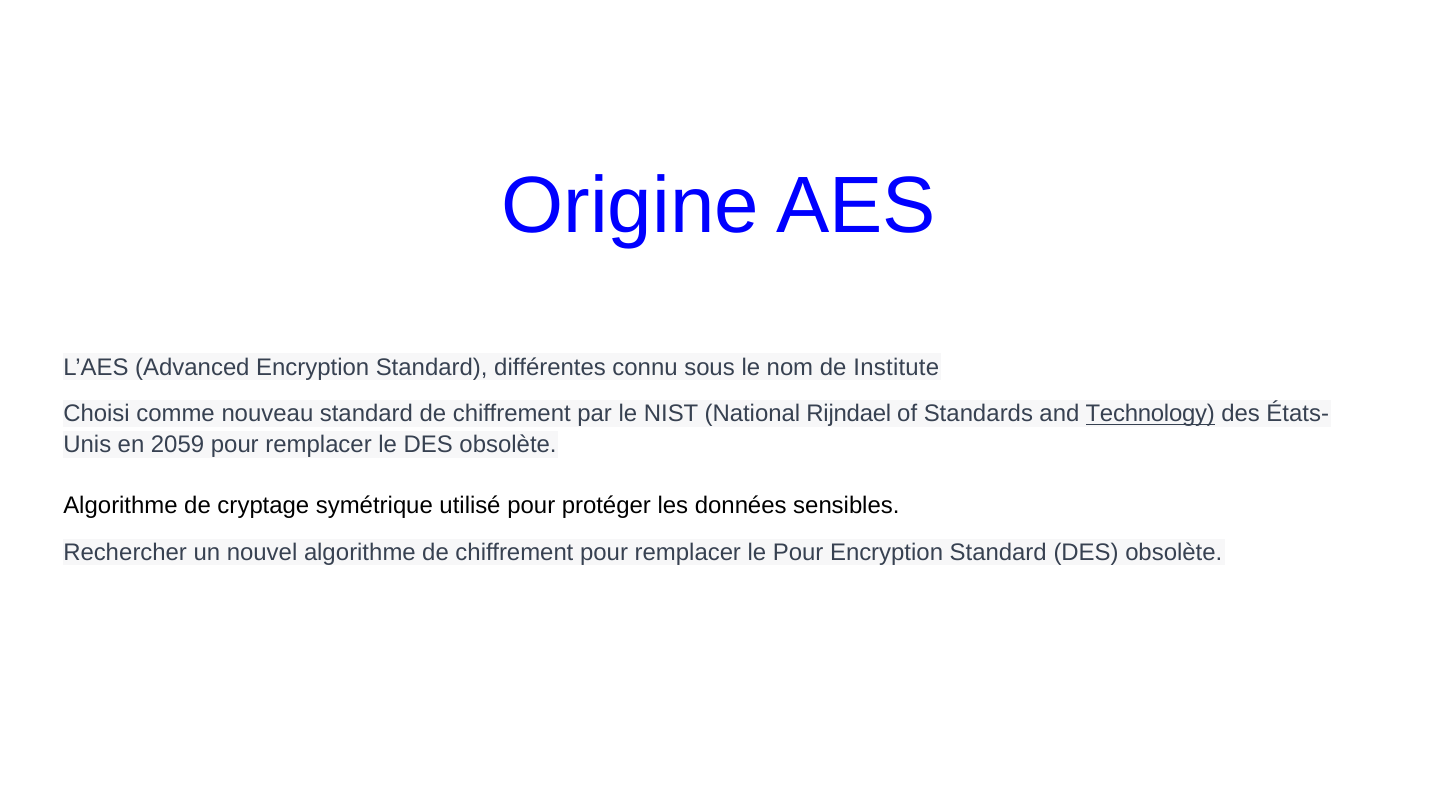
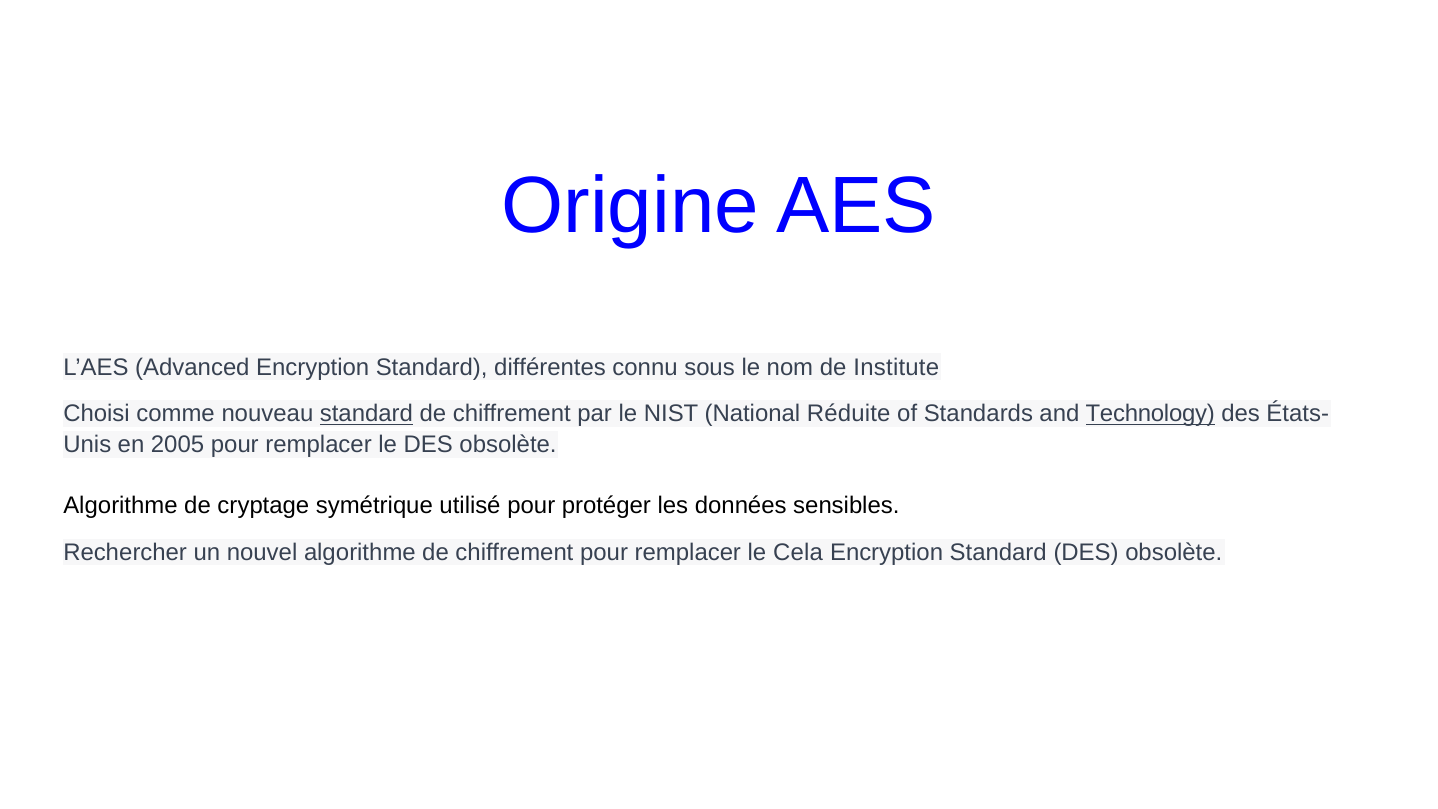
standard at (366, 414) underline: none -> present
Rijndael: Rijndael -> Réduite
2059: 2059 -> 2005
le Pour: Pour -> Cela
